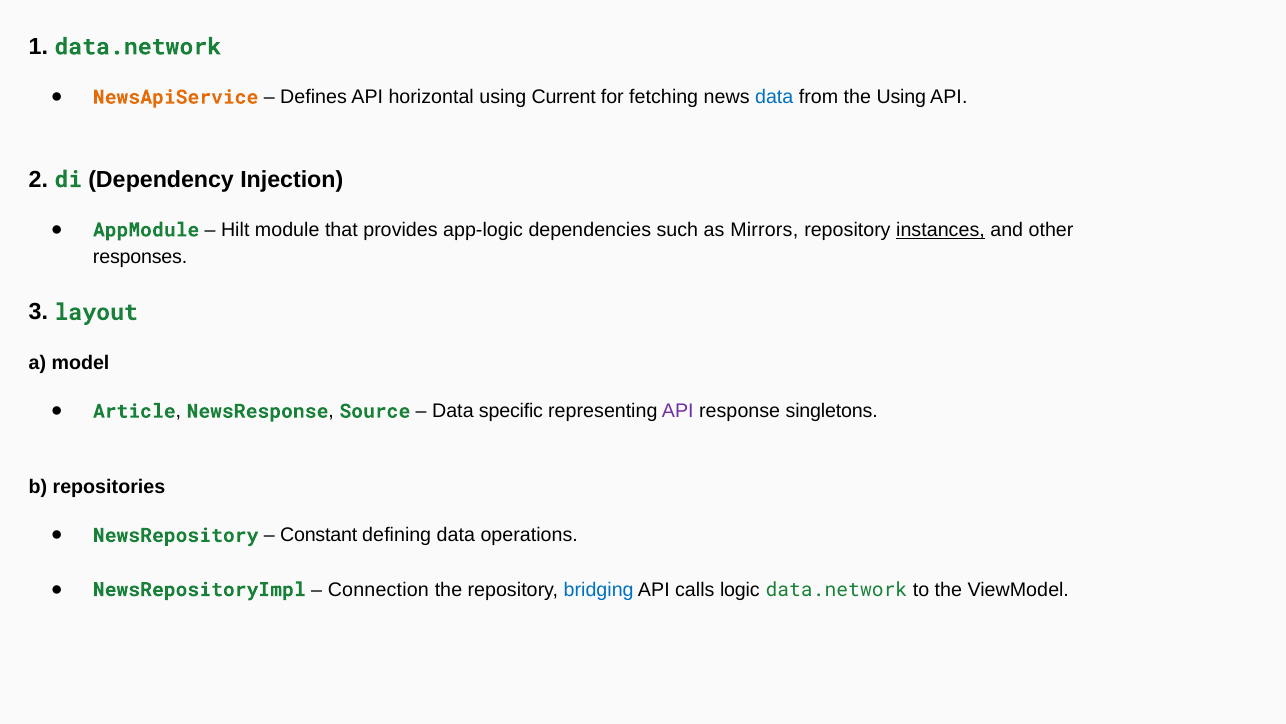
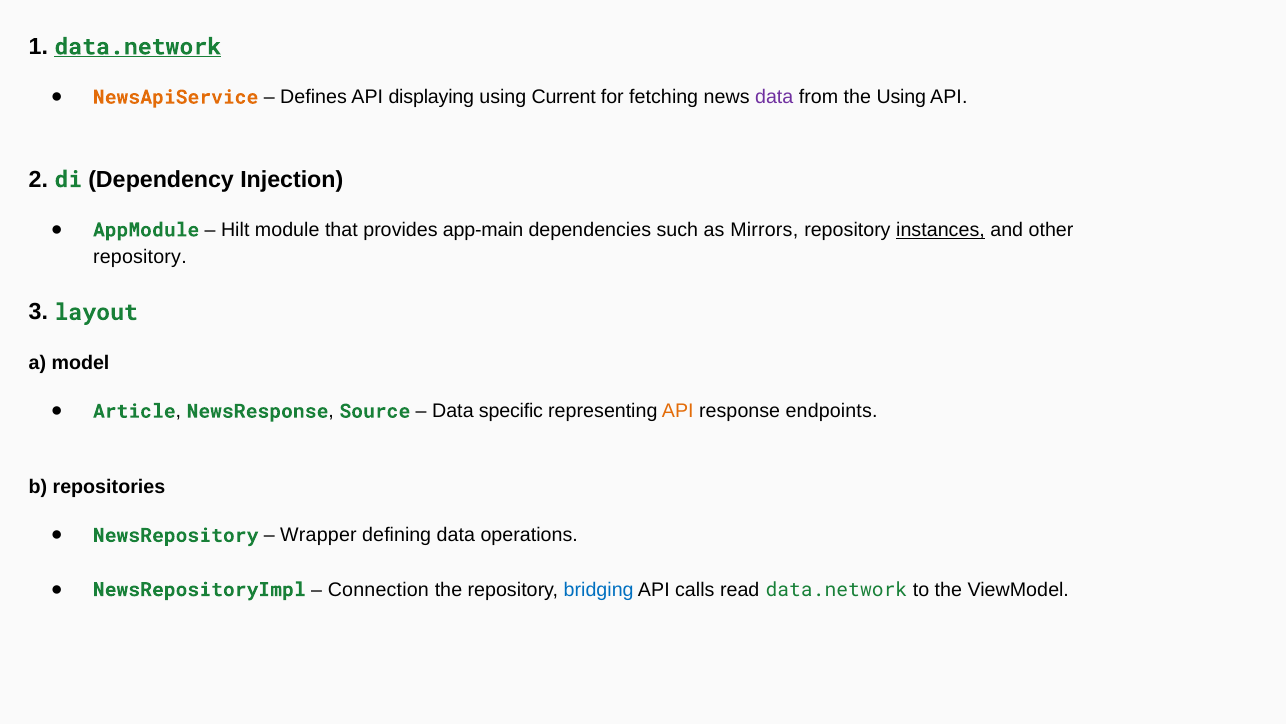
data.network at (138, 47) underline: none -> present
horizontal: horizontal -> displaying
data at (774, 97) colour: blue -> purple
app-logic: app-logic -> app-main
responses at (140, 257): responses -> repository
API at (678, 411) colour: purple -> orange
singletons: singletons -> endpoints
Constant: Constant -> Wrapper
logic: logic -> read
